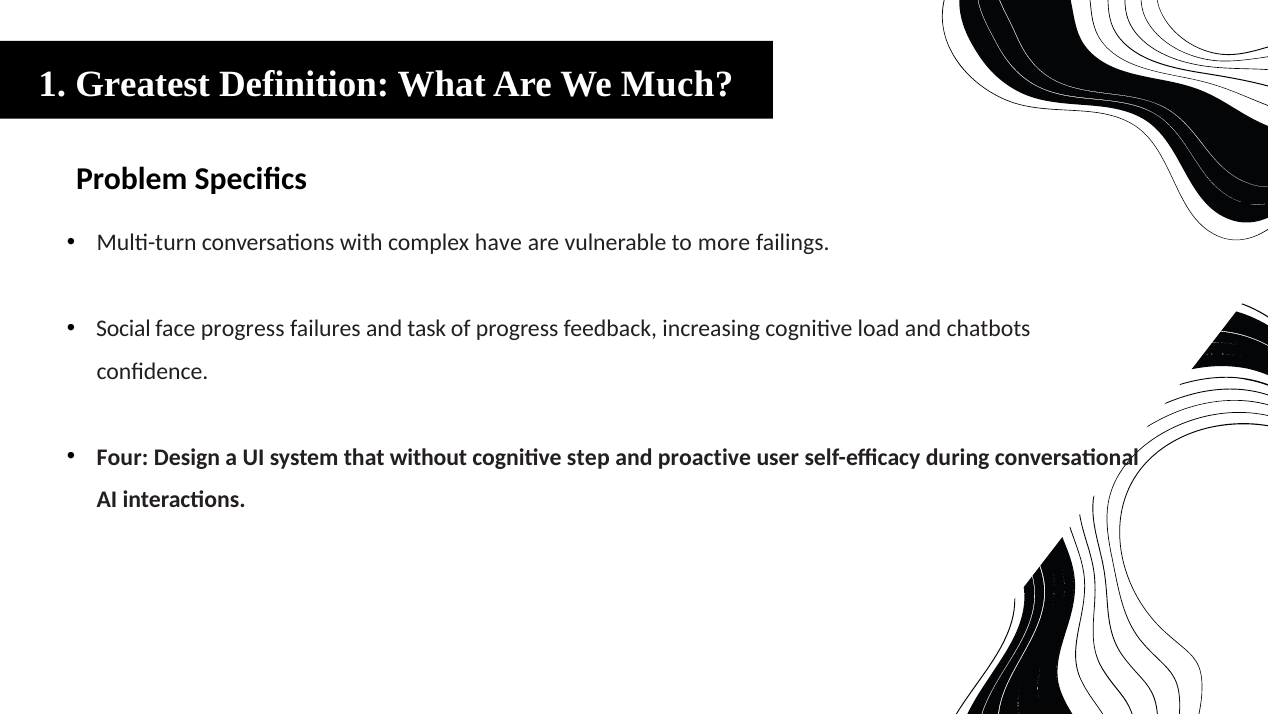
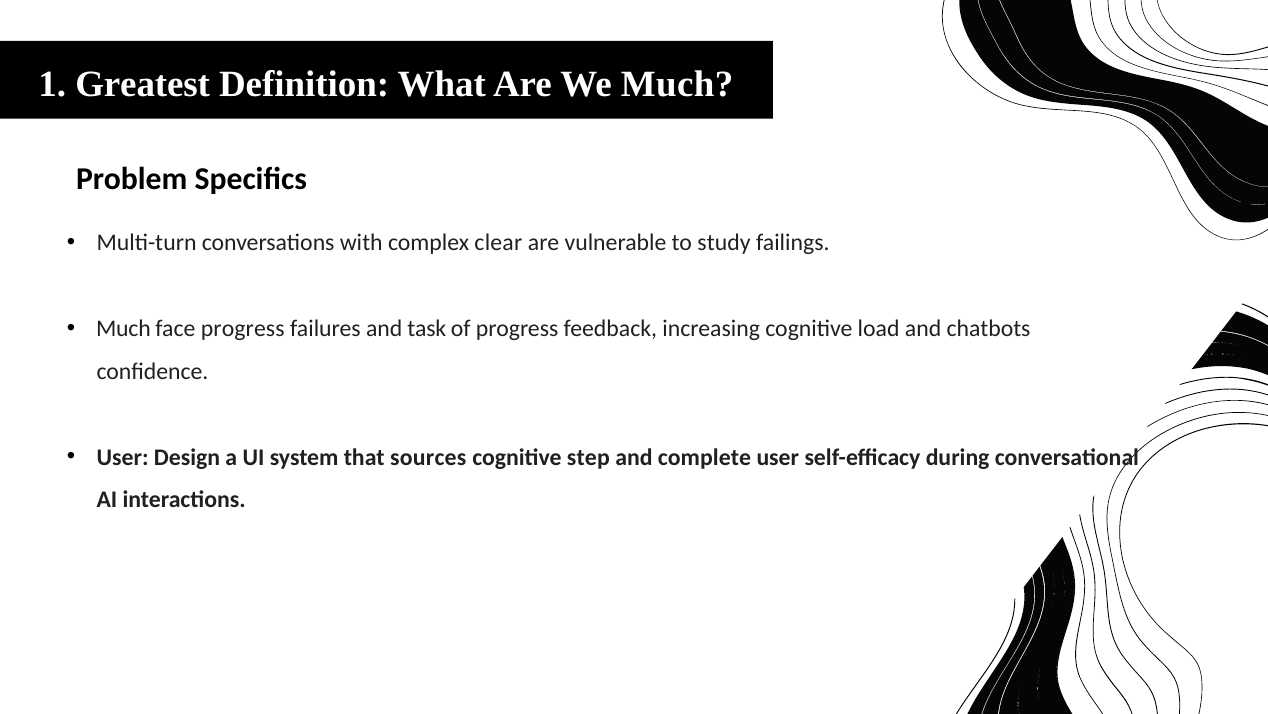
have: have -> clear
more: more -> study
Social at (123, 328): Social -> Much
Four at (123, 457): Four -> User
without: without -> sources
proactive: proactive -> complete
